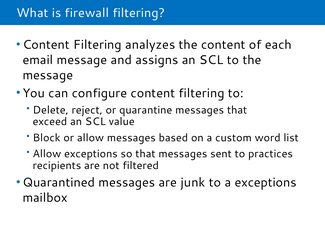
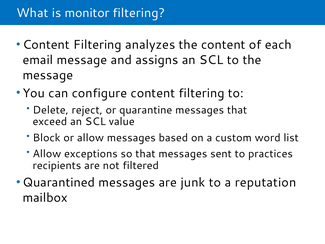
firewall: firewall -> monitor
a exceptions: exceptions -> reputation
